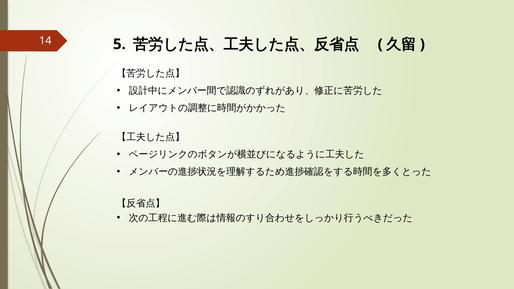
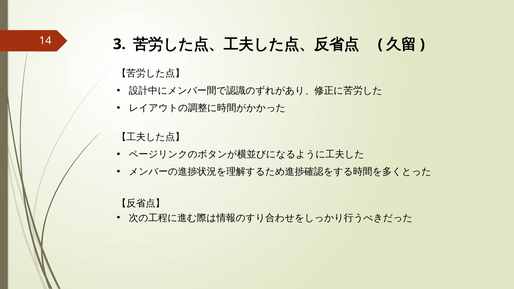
5: 5 -> 3
